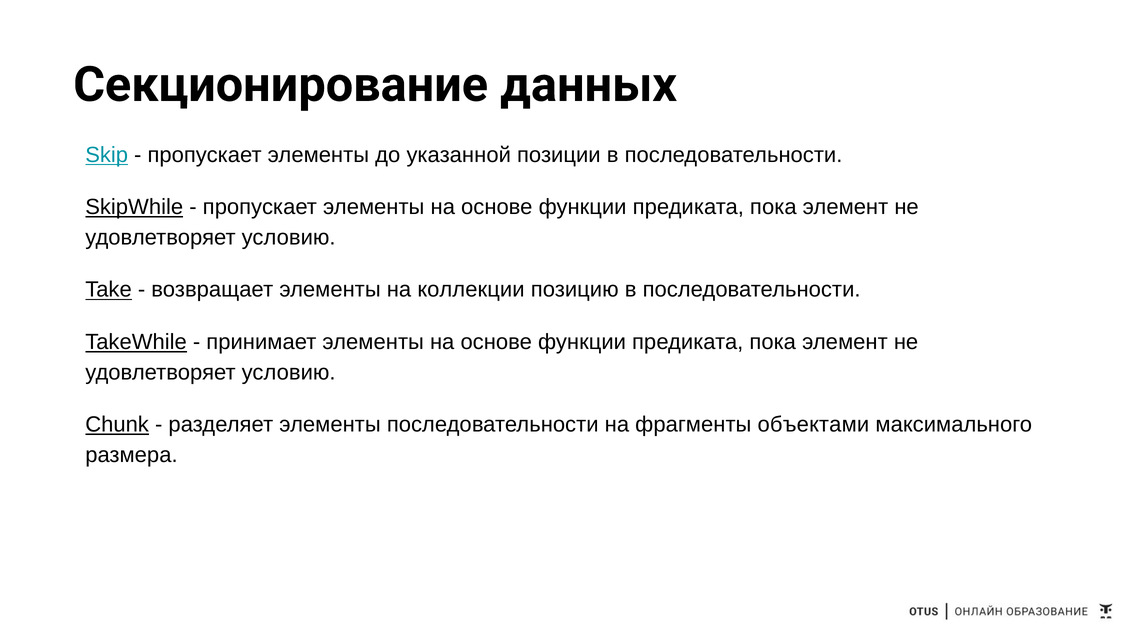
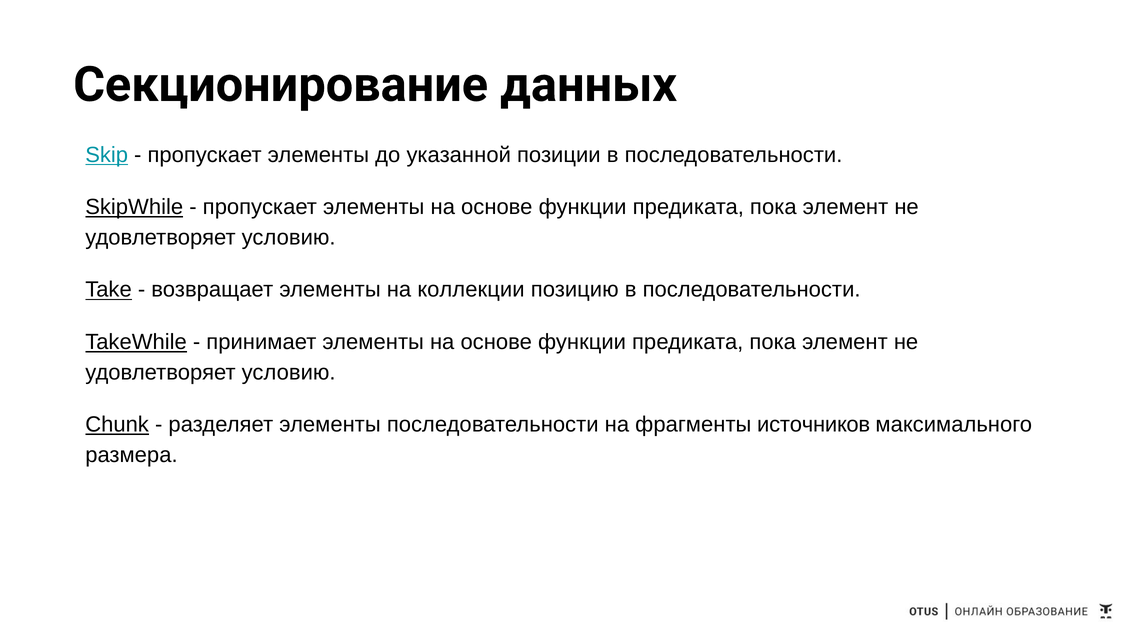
объектами: объектами -> источников
